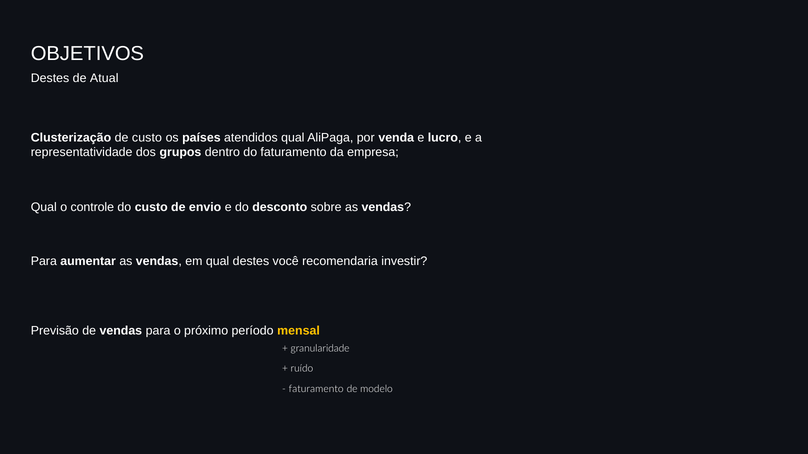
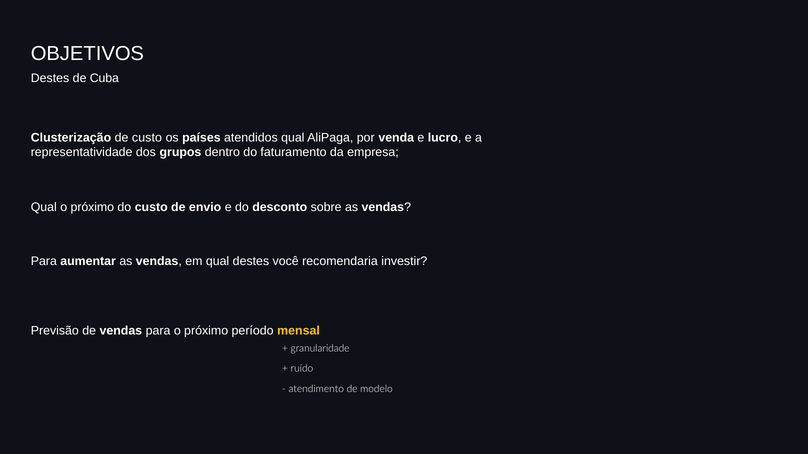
Atual: Atual -> Cuba
Qual o controle: controle -> próximo
faturamento at (316, 389): faturamento -> atendimento
